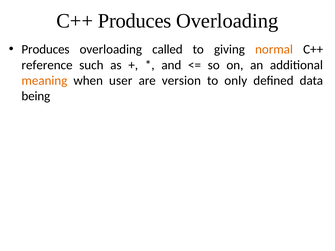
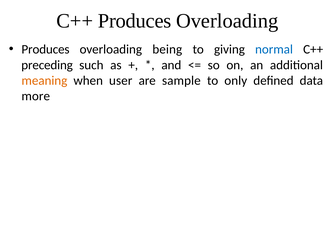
called: called -> being
normal colour: orange -> blue
reference: reference -> preceding
version: version -> sample
being: being -> more
